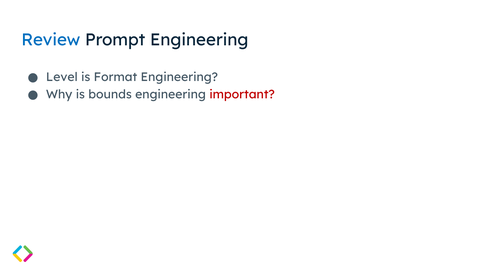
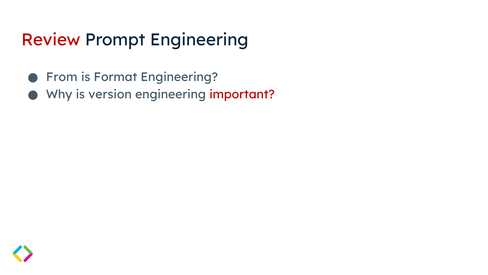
Review colour: blue -> red
Level: Level -> From
bounds: bounds -> version
